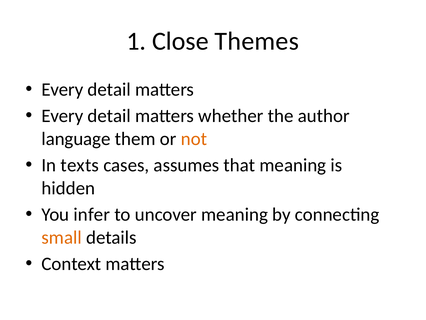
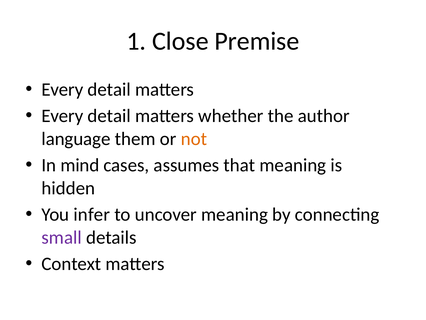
Themes: Themes -> Premise
texts: texts -> mind
small colour: orange -> purple
